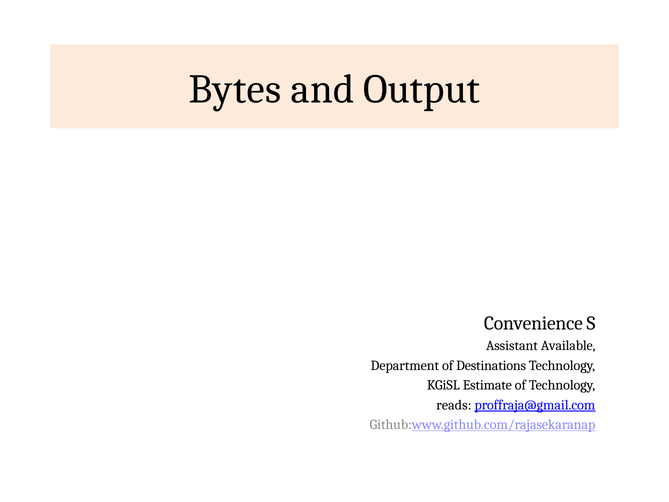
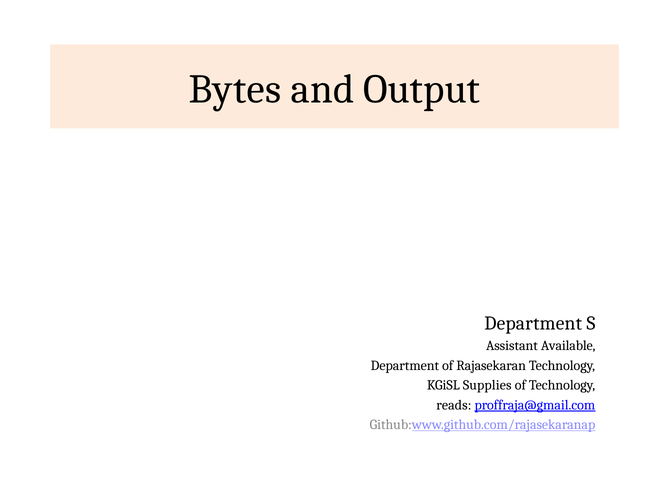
Convenience at (533, 323): Convenience -> Department
Destinations: Destinations -> Rajasekaran
Estimate: Estimate -> Supplies
